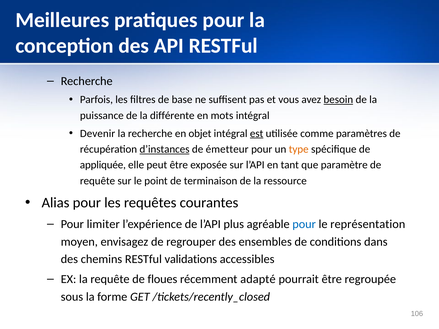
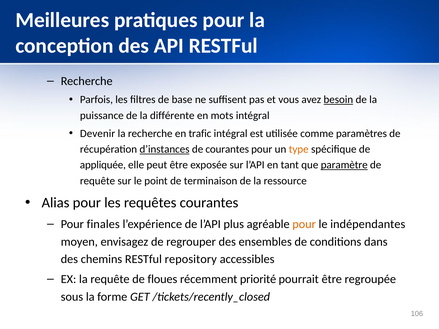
objet: objet -> trafic
est underline: present -> none
de émetteur: émetteur -> courantes
paramètre underline: none -> present
limiter: limiter -> finales
pour at (304, 224) colour: blue -> orange
représentation: représentation -> indépendantes
validations: validations -> repository
adapté: adapté -> priorité
